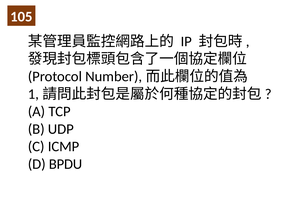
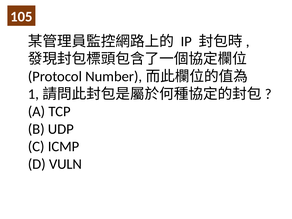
BPDU: BPDU -> VULN
